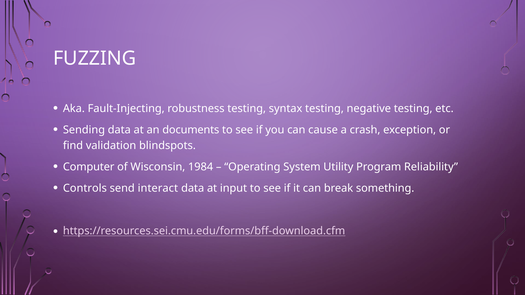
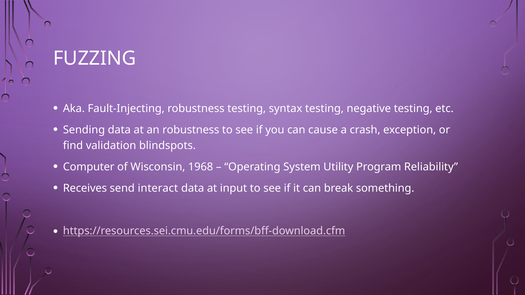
an documents: documents -> robustness
1984: 1984 -> 1968
Controls: Controls -> Receives
